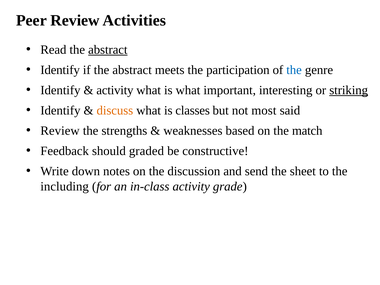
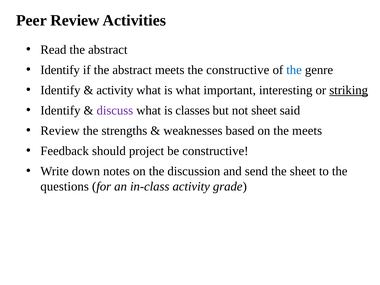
abstract at (108, 50) underline: present -> none
the participation: participation -> constructive
discuss colour: orange -> purple
not most: most -> sheet
the match: match -> meets
graded: graded -> project
including: including -> questions
